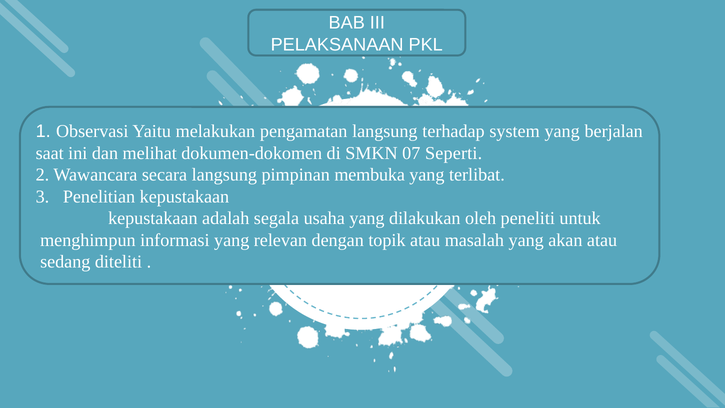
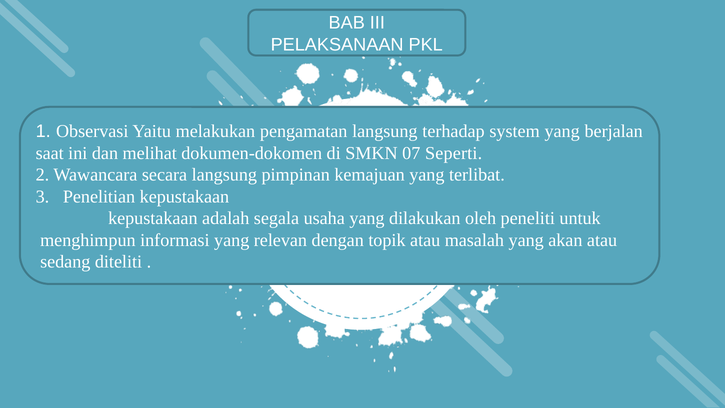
membuka: membuka -> kemajuan
